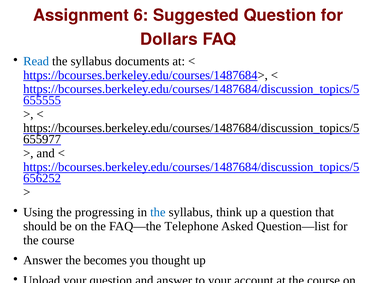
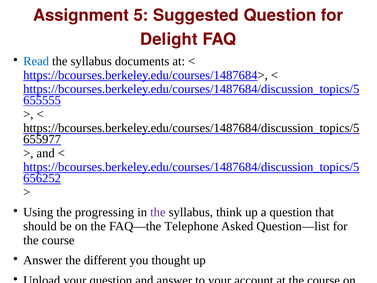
6: 6 -> 5
Dollars: Dollars -> Delight
the at (158, 212) colour: blue -> purple
becomes: becomes -> different
